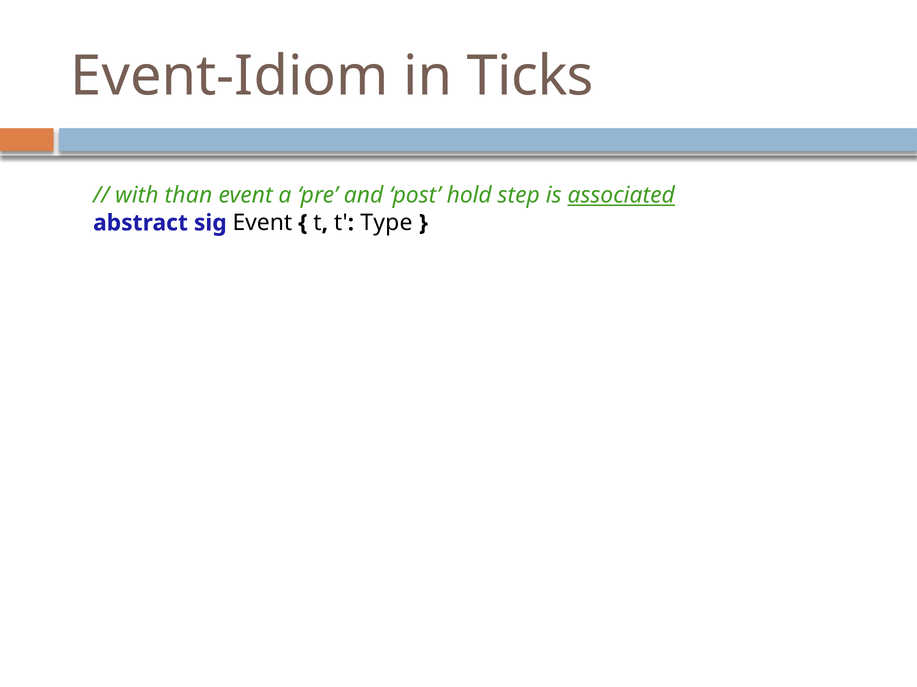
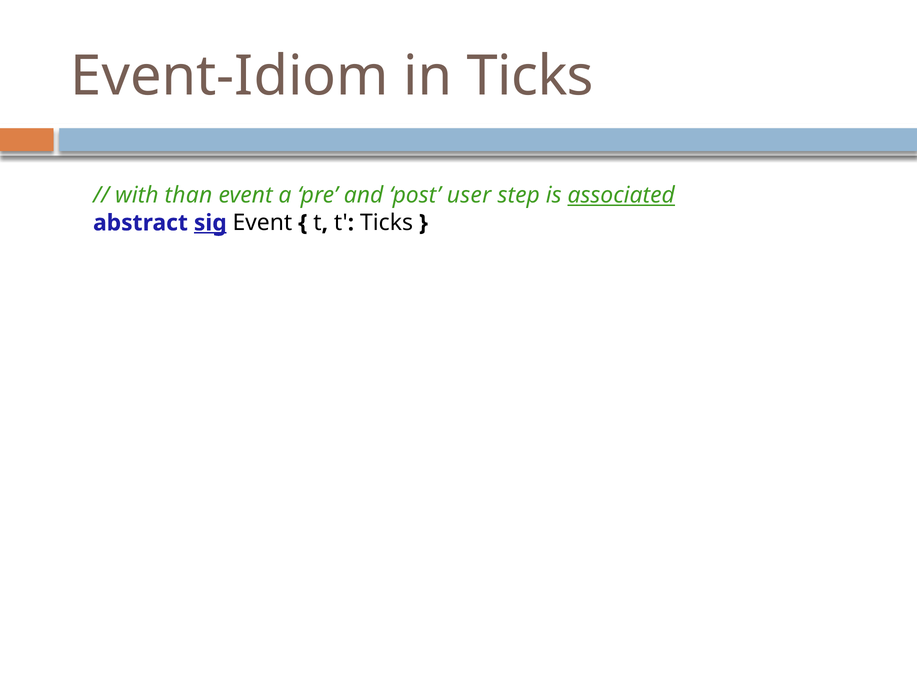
hold: hold -> user
sig at (210, 223) underline: none -> present
Type at (386, 223): Type -> Ticks
